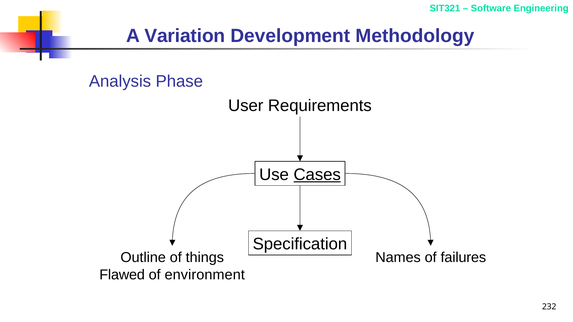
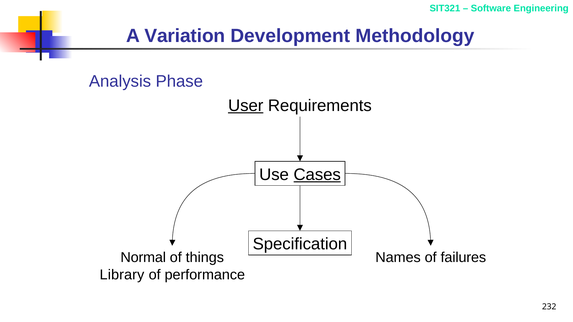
User underline: none -> present
Outline: Outline -> Normal
Flawed: Flawed -> Library
environment: environment -> performance
